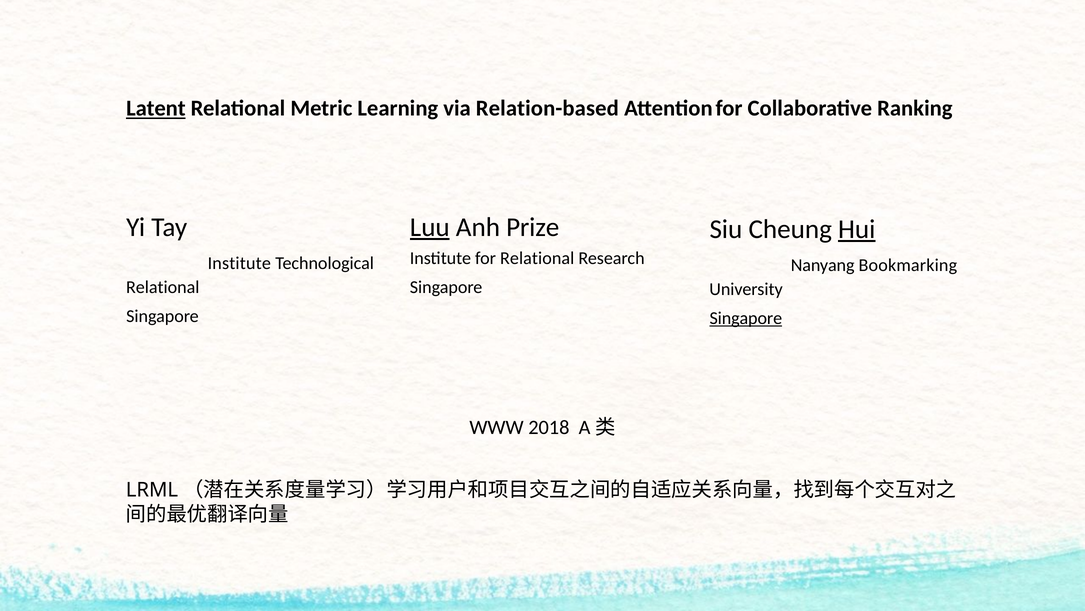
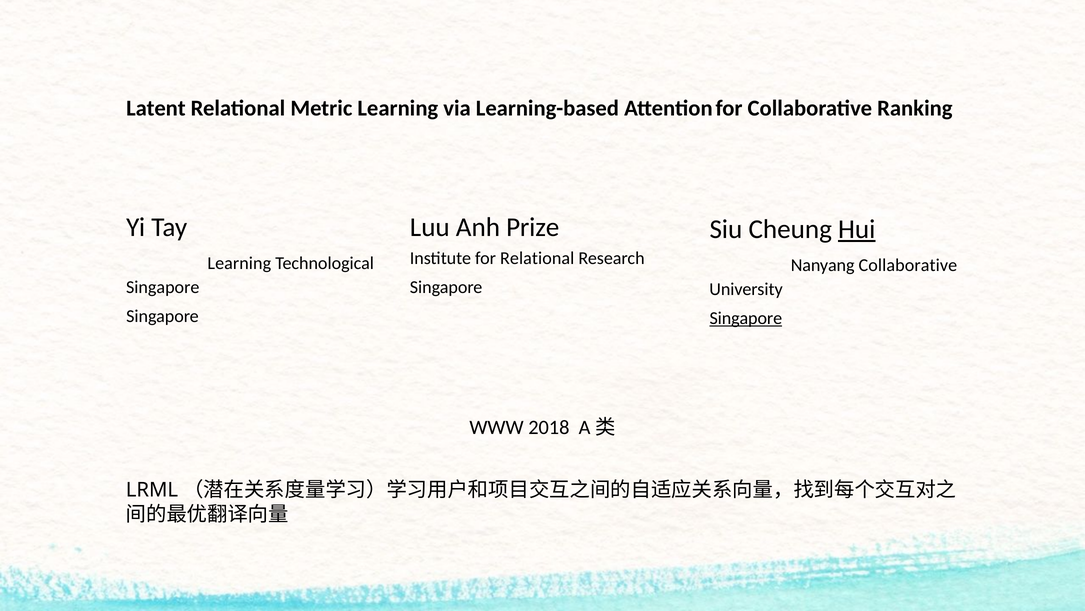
Latent underline: present -> none
Relation-based: Relation-based -> Learning-based
Luu underline: present -> none
Institute at (239, 263): Institute -> Learning
Nanyang Bookmarking: Bookmarking -> Collaborative
Relational at (163, 287): Relational -> Singapore
